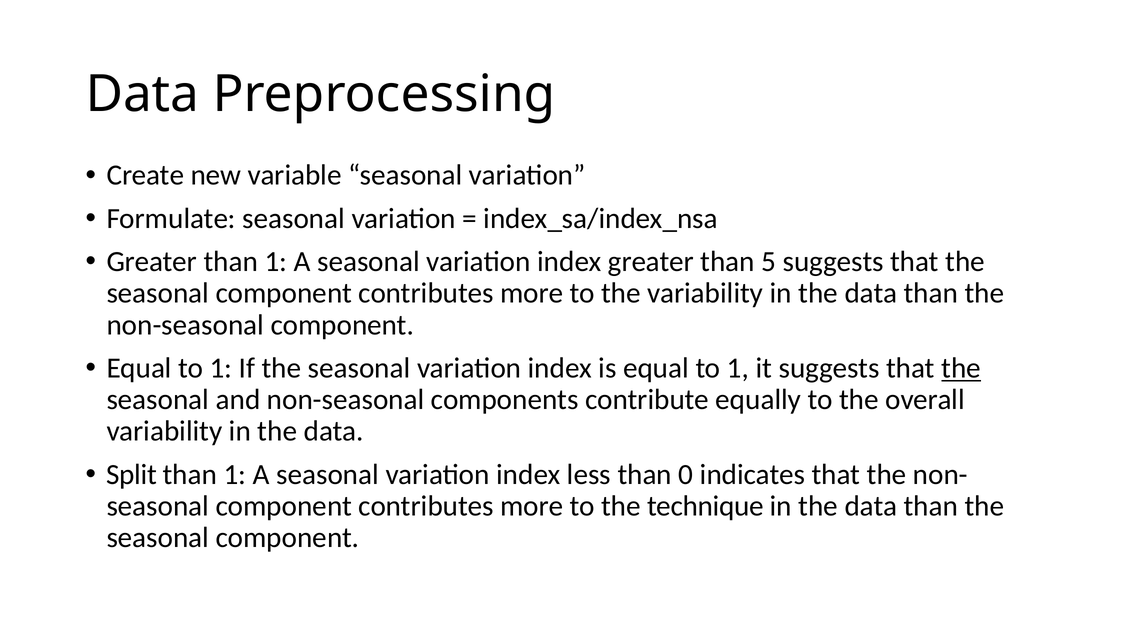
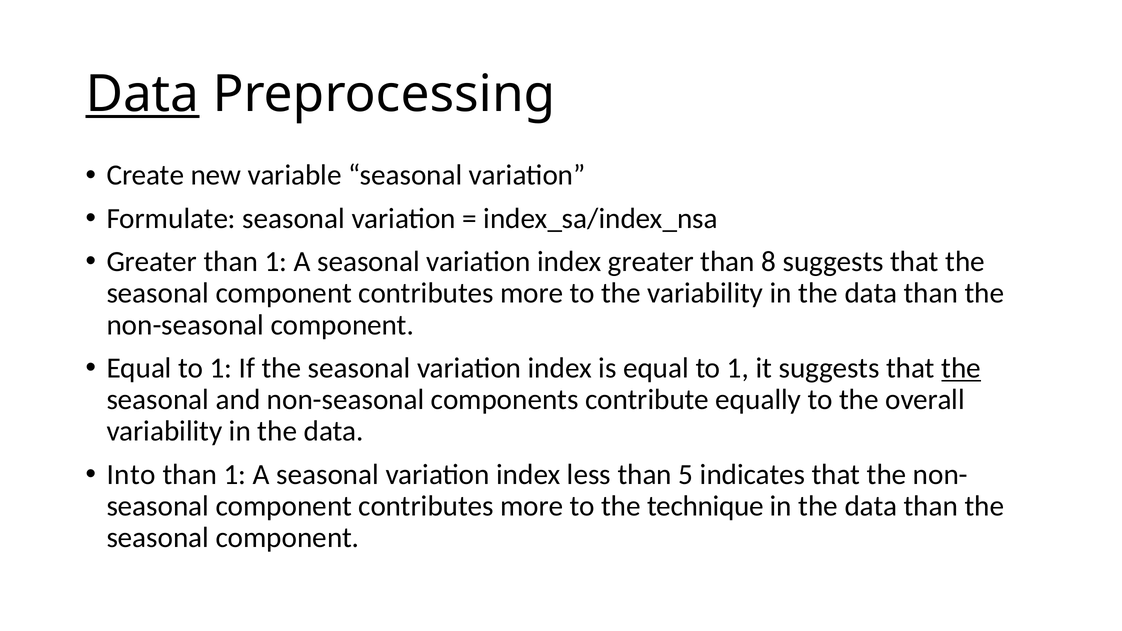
Data at (142, 94) underline: none -> present
5: 5 -> 8
Split: Split -> Into
0: 0 -> 5
